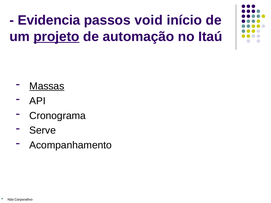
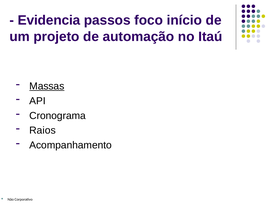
void: void -> foco
projeto underline: present -> none
Serve: Serve -> Raios
